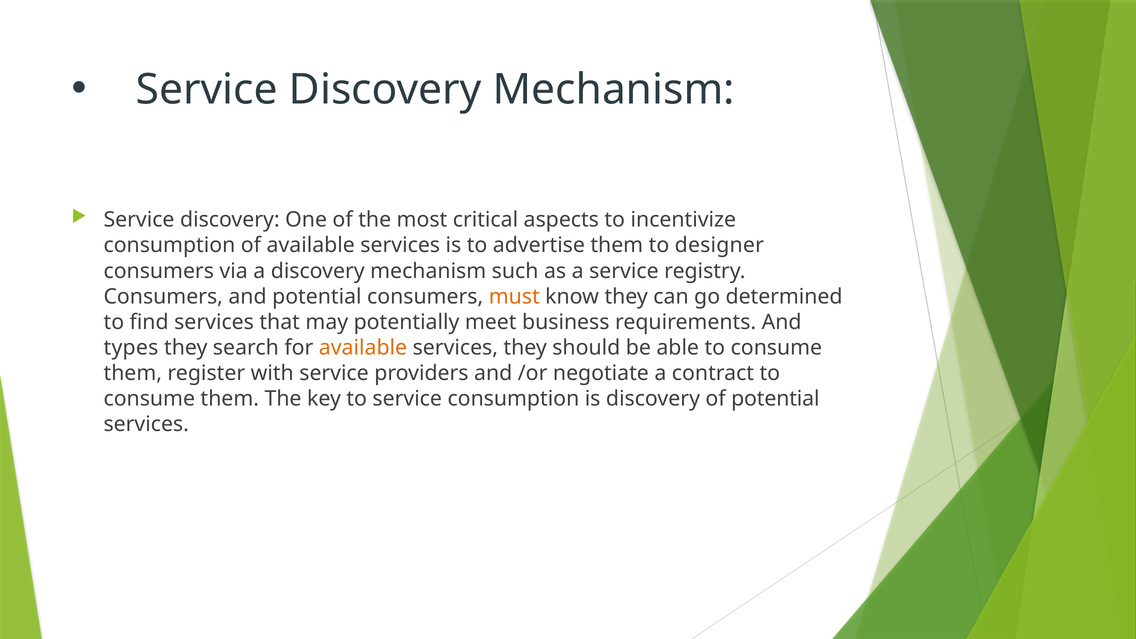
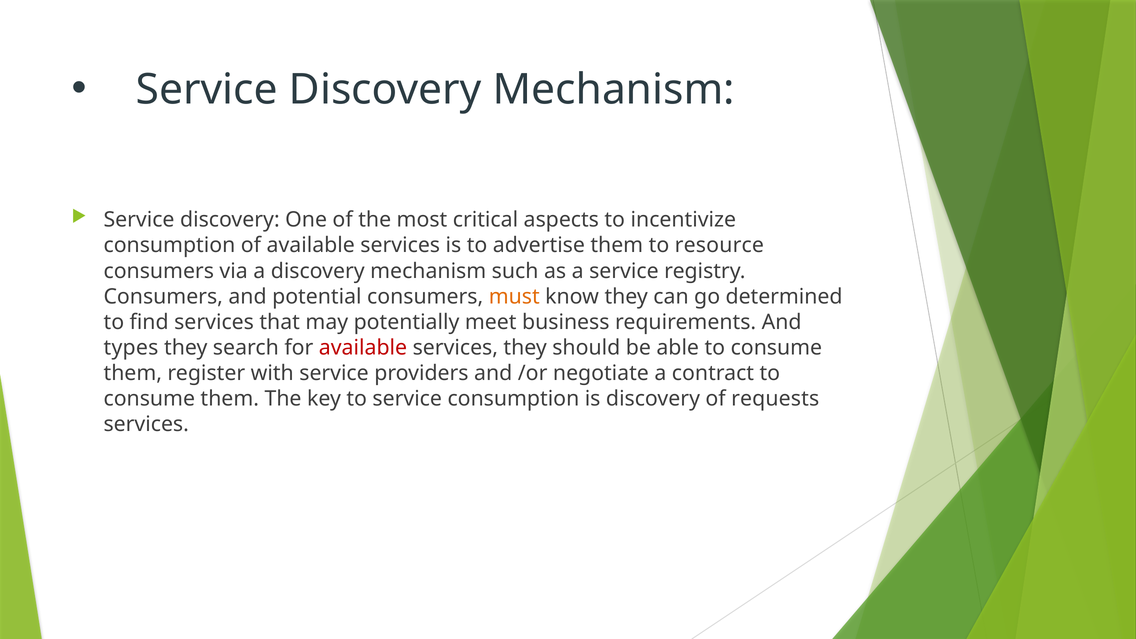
designer: designer -> resource
available at (363, 348) colour: orange -> red
of potential: potential -> requests
